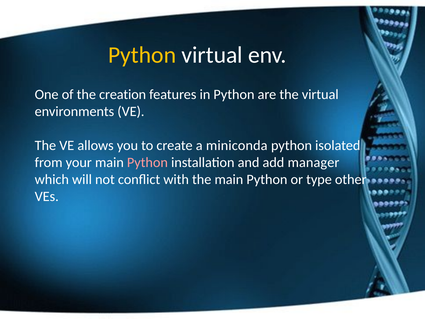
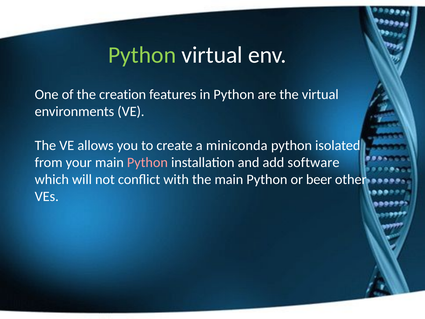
Python at (142, 55) colour: yellow -> light green
manager: manager -> software
type: type -> beer
